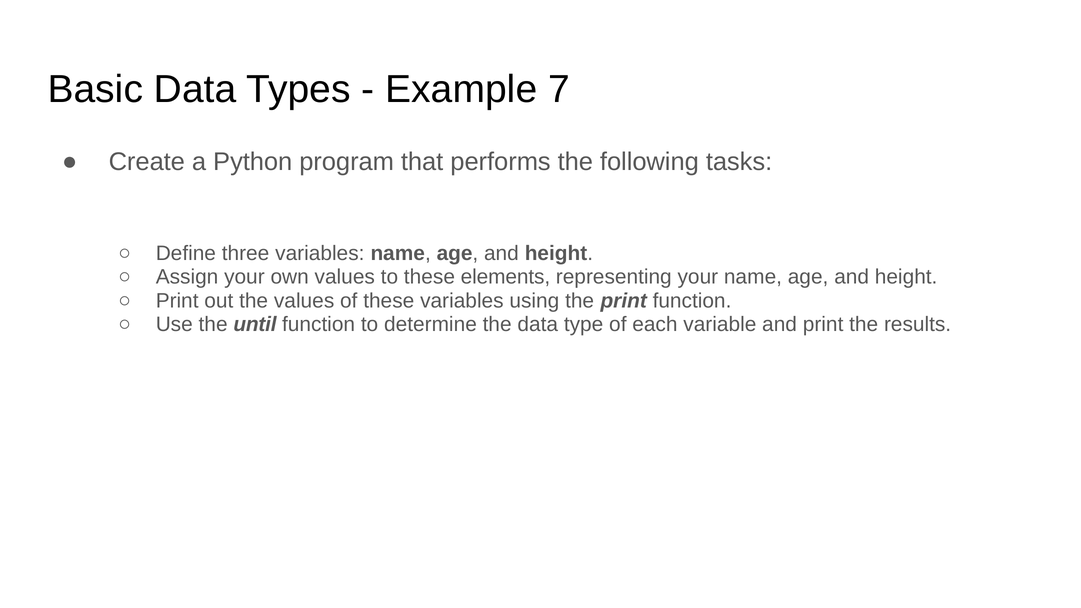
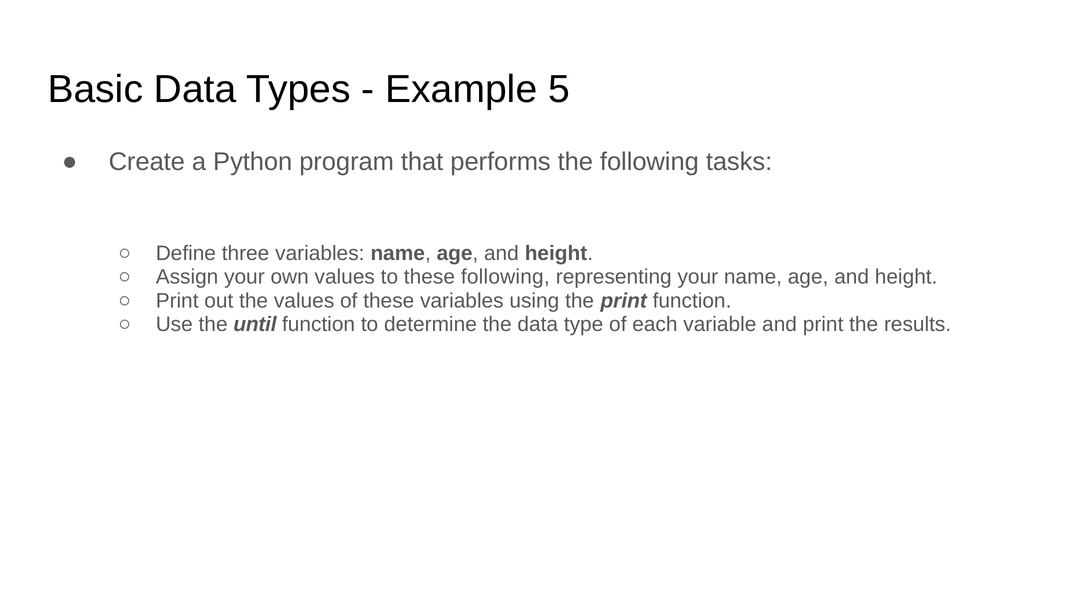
7: 7 -> 5
these elements: elements -> following
